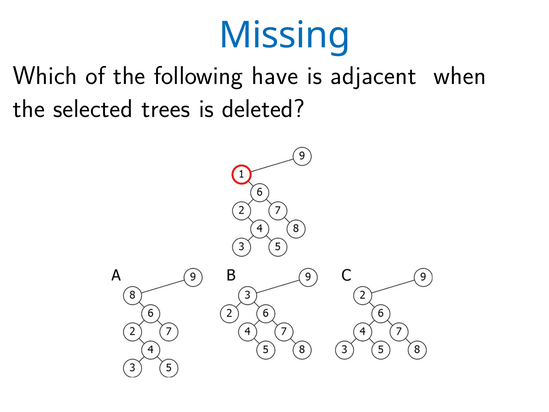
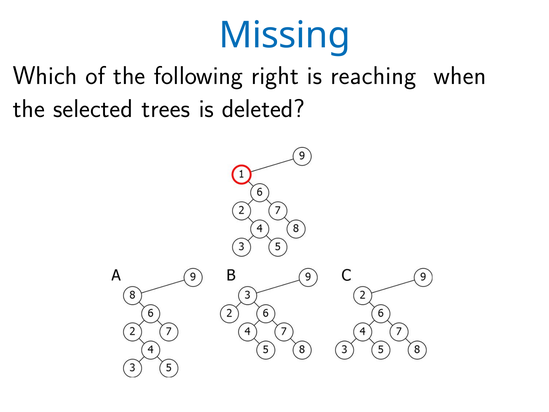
have: have -> right
adjacent: adjacent -> reaching
